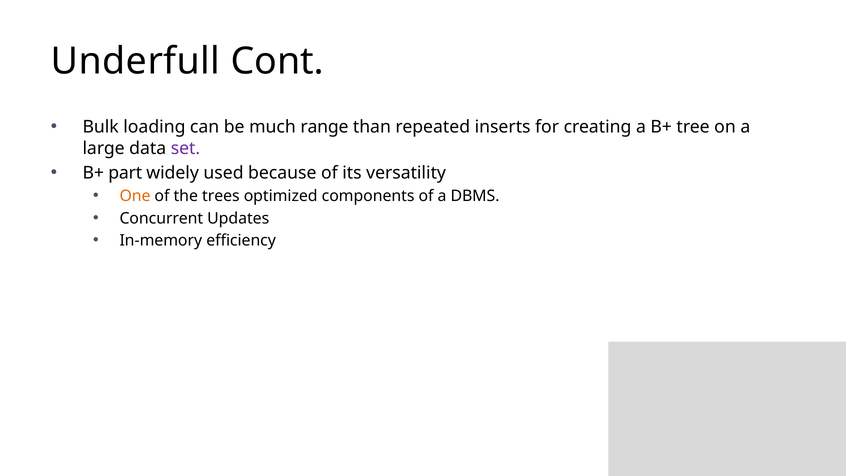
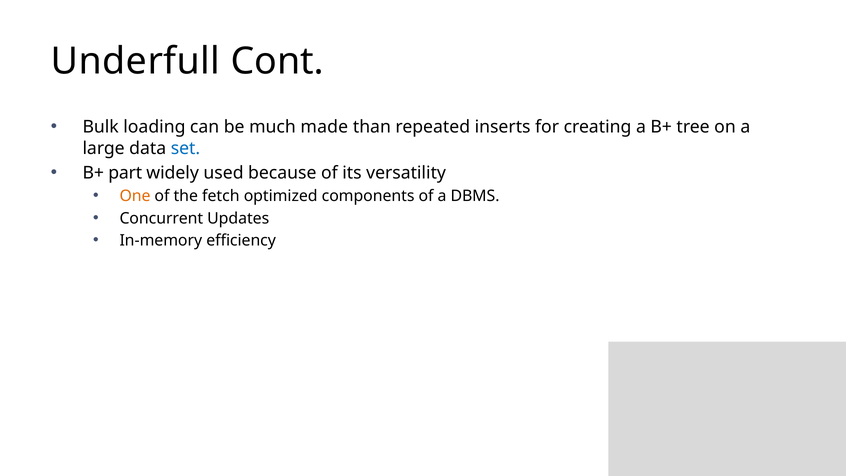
range: range -> made
set colour: purple -> blue
trees: trees -> fetch
